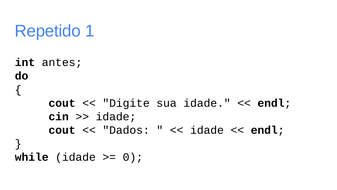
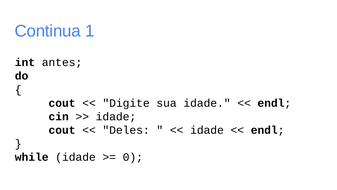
Repetido: Repetido -> Continua
Dados: Dados -> Deles
